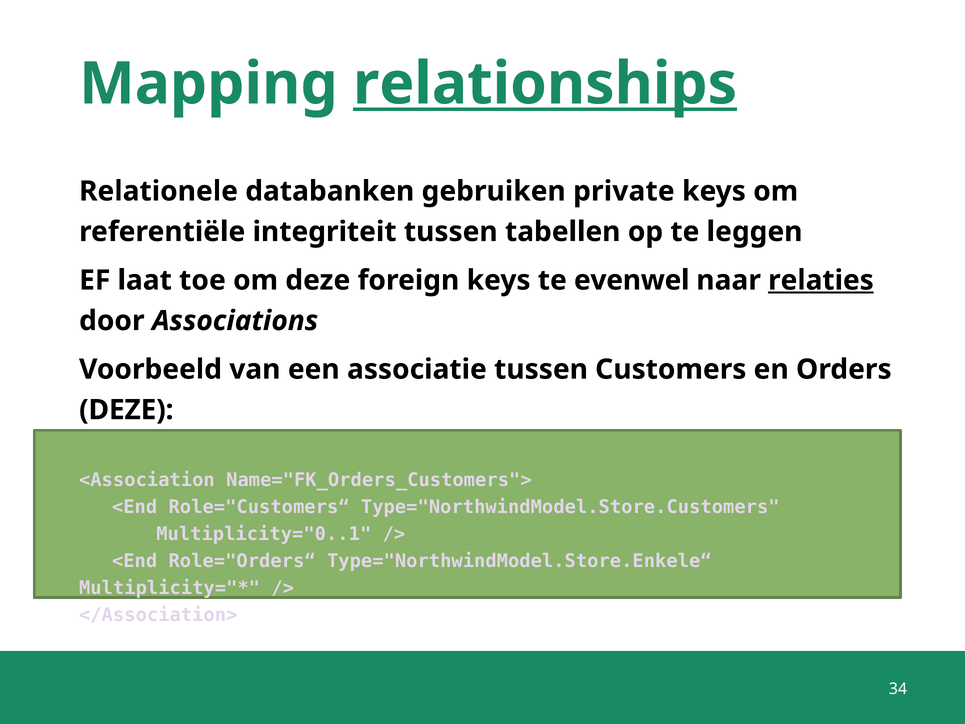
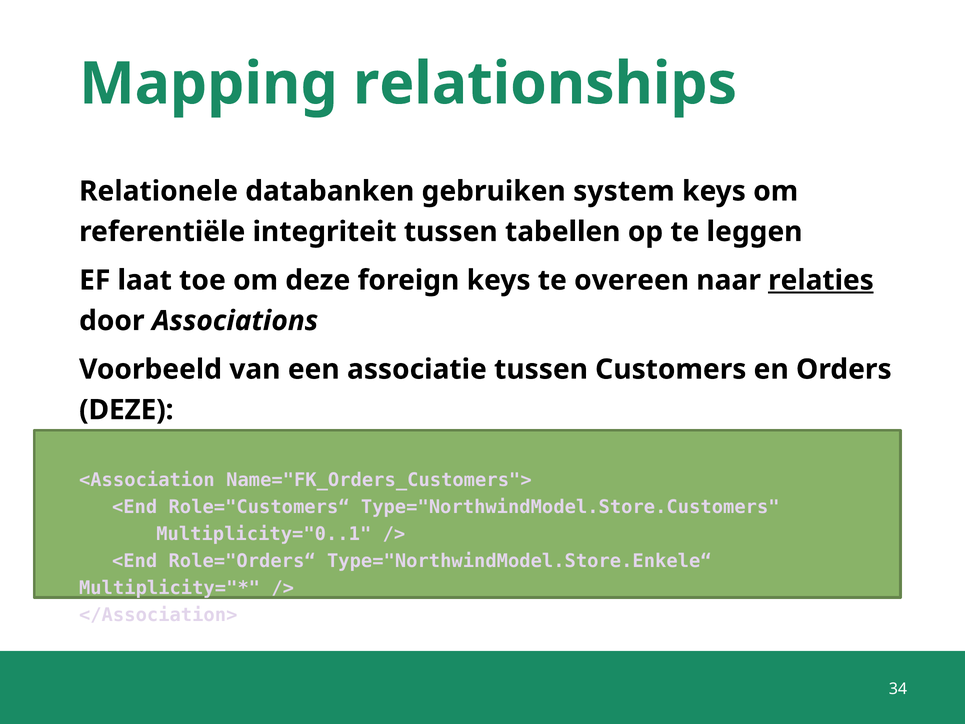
relationships underline: present -> none
private: private -> system
evenwel: evenwel -> overeen
